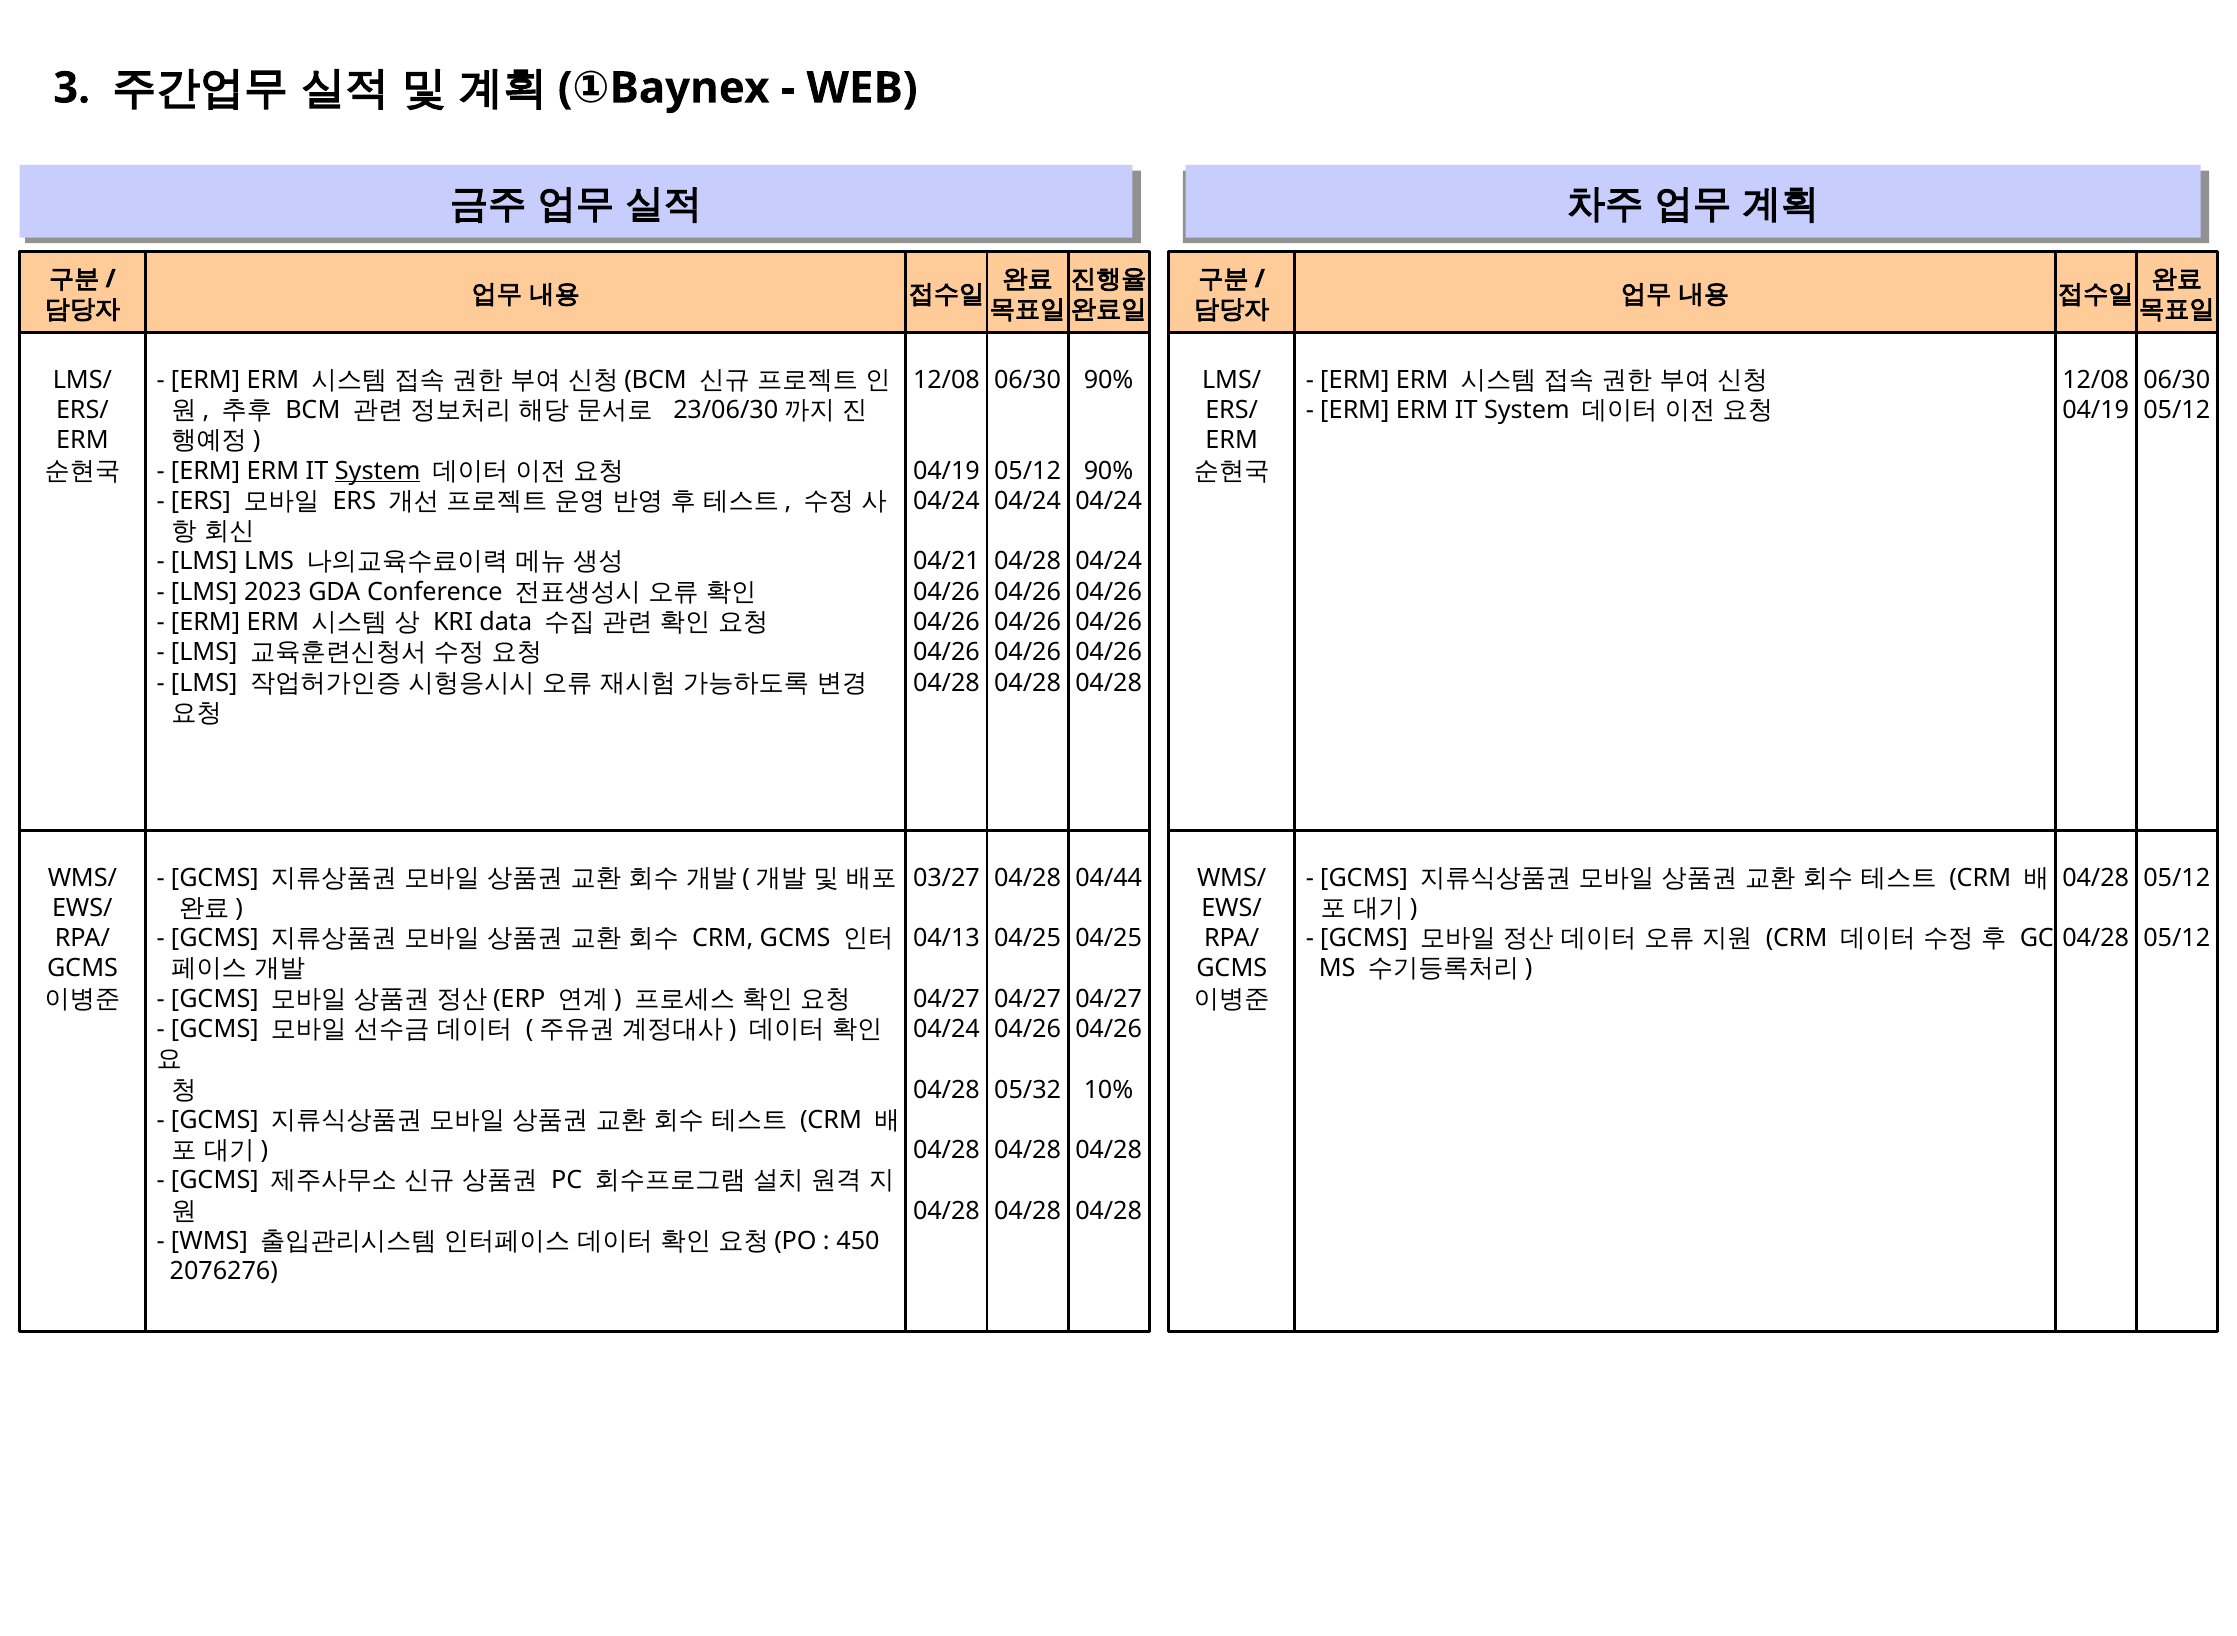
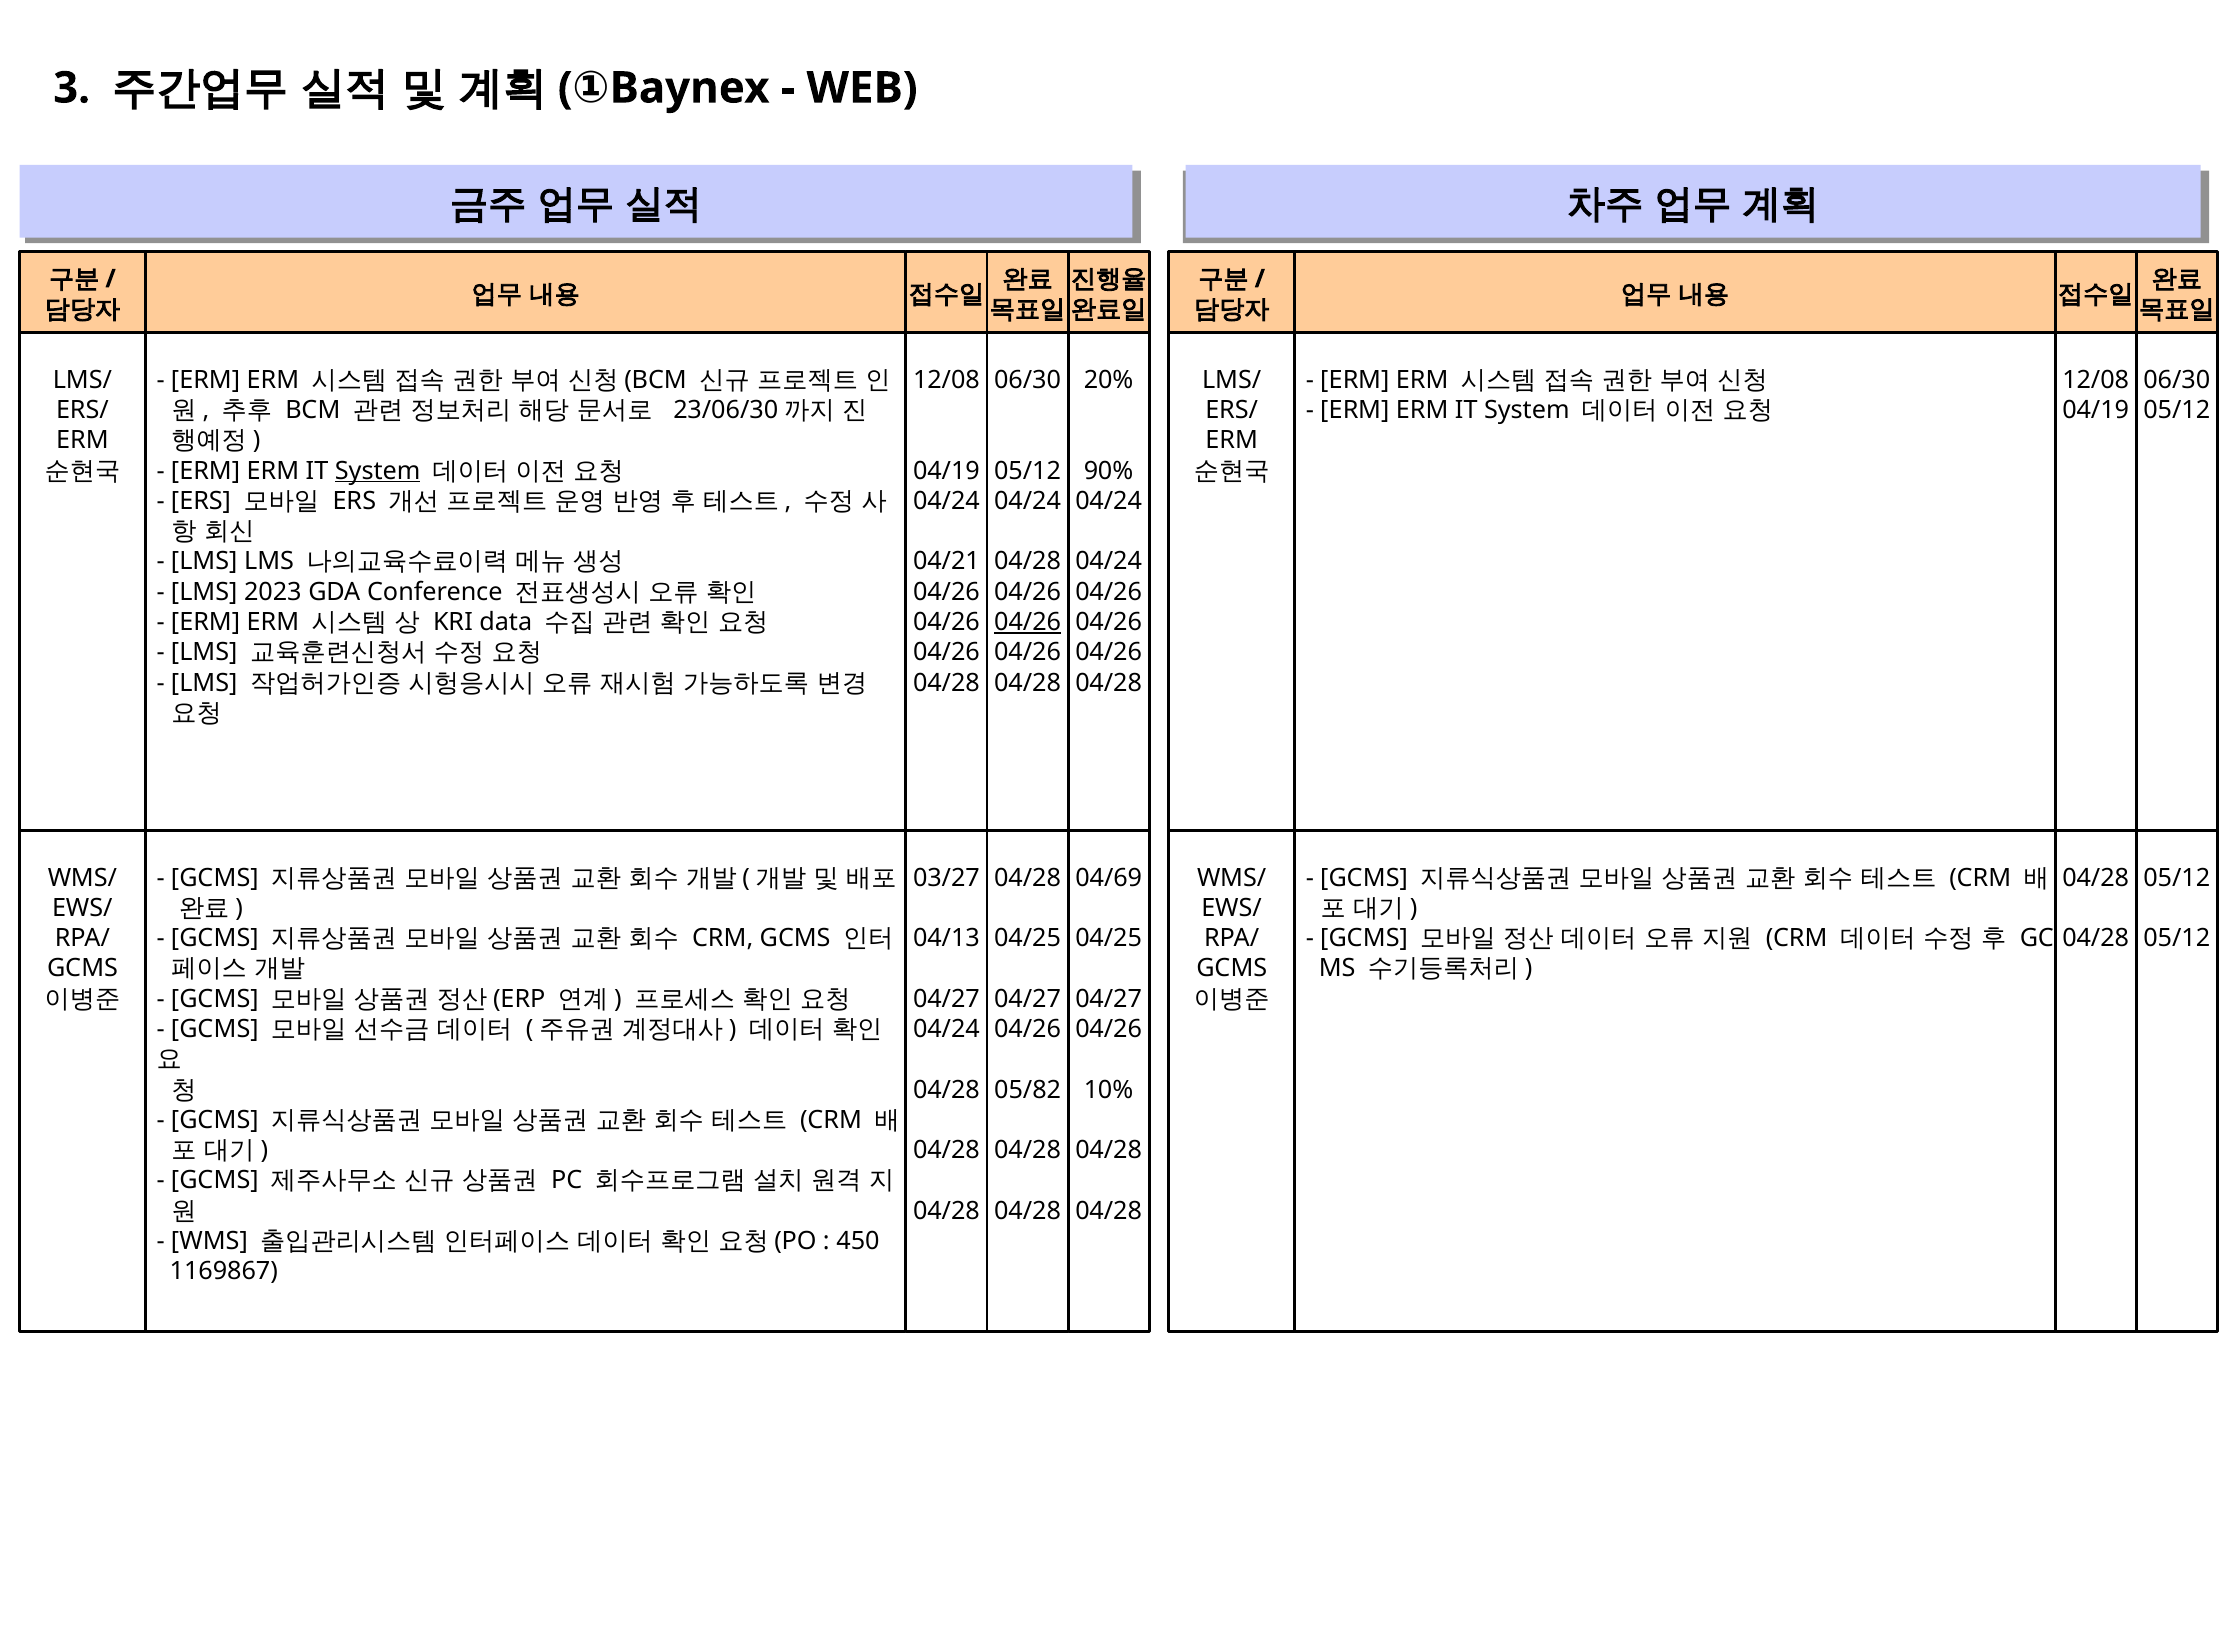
90% at (1109, 380): 90% -> 20%
04/26 at (1028, 622) underline: none -> present
04/44: 04/44 -> 04/69
05/32: 05/32 -> 05/82
2076276: 2076276 -> 1169867
